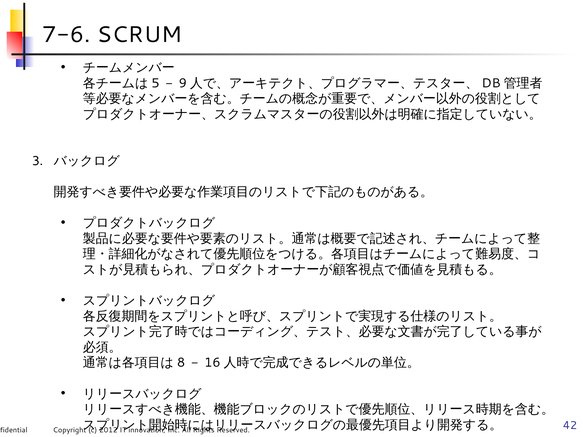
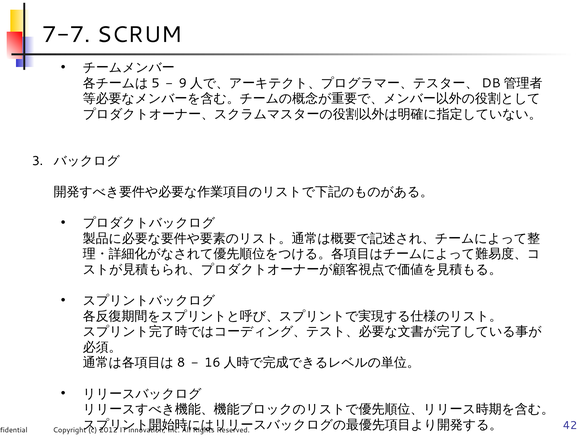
7-6: 7-6 -> 7-7
